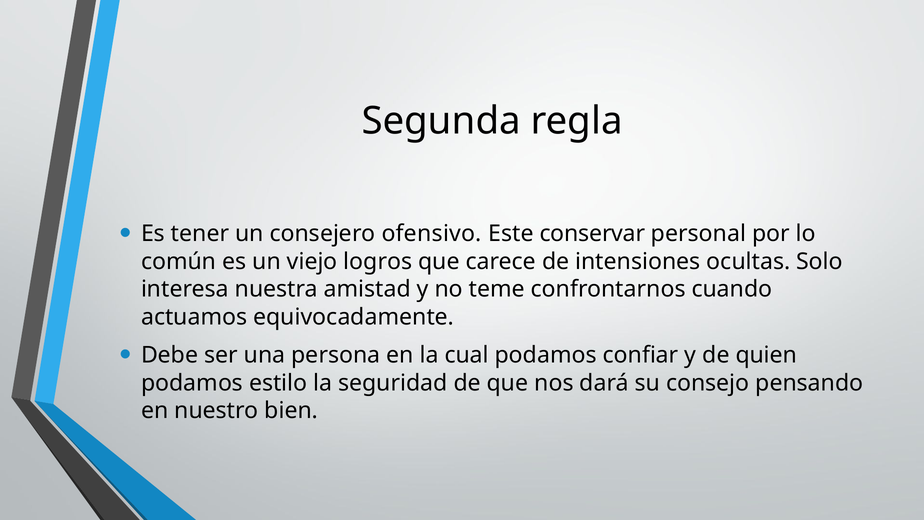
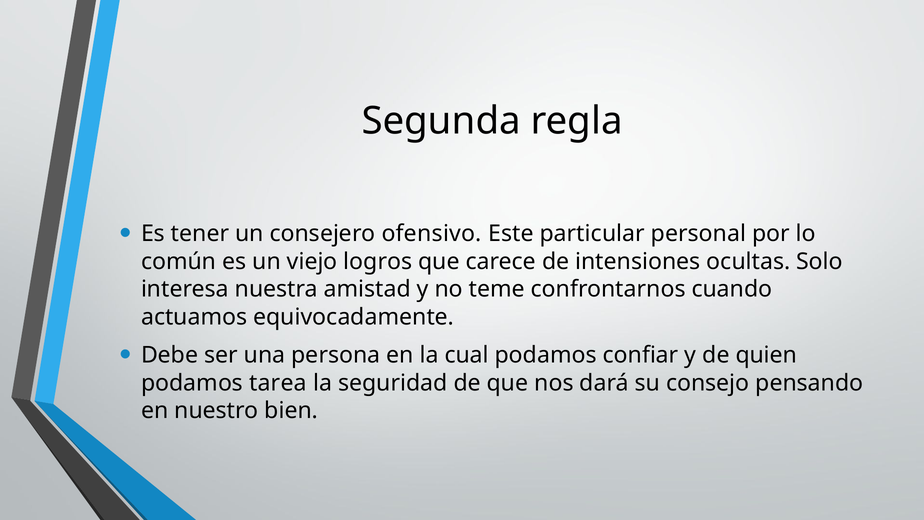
conservar: conservar -> particular
estilo: estilo -> tarea
